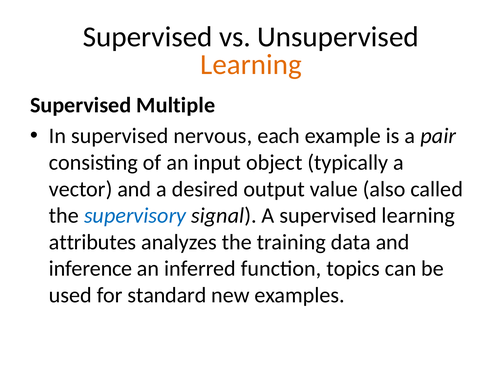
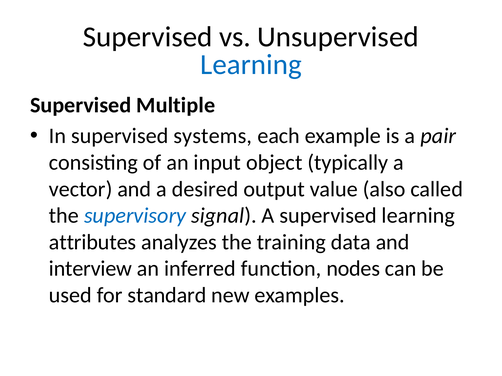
Learning at (251, 65) colour: orange -> blue
nervous: nervous -> systems
inference: inference -> interview
topics: topics -> nodes
